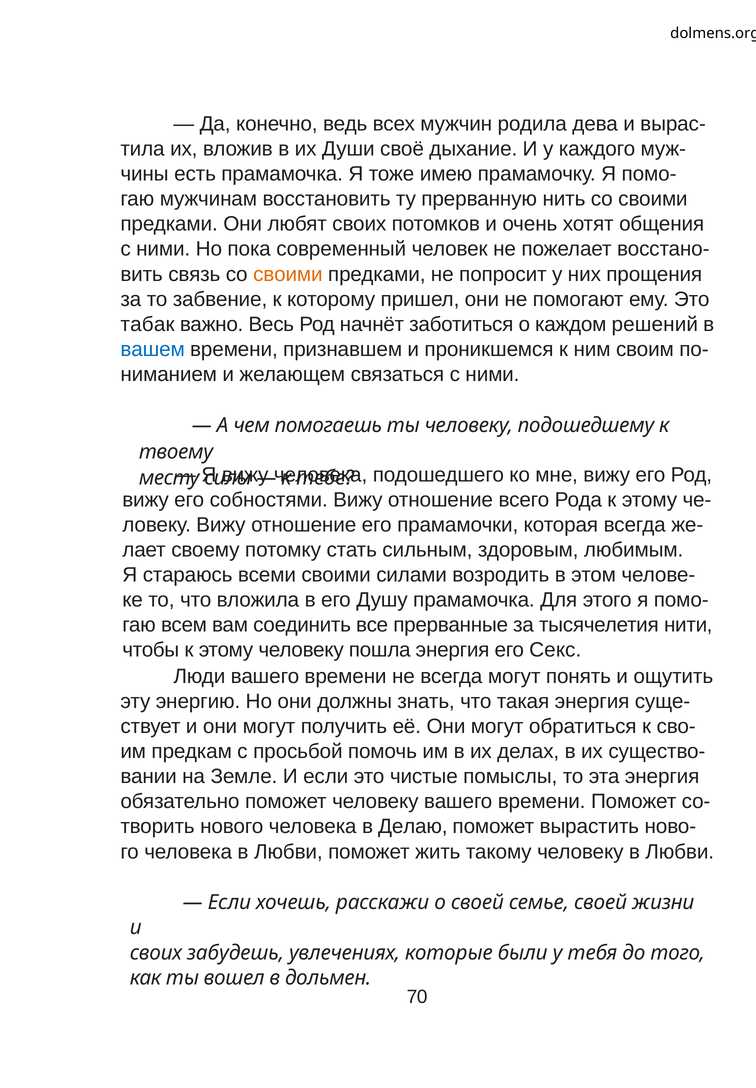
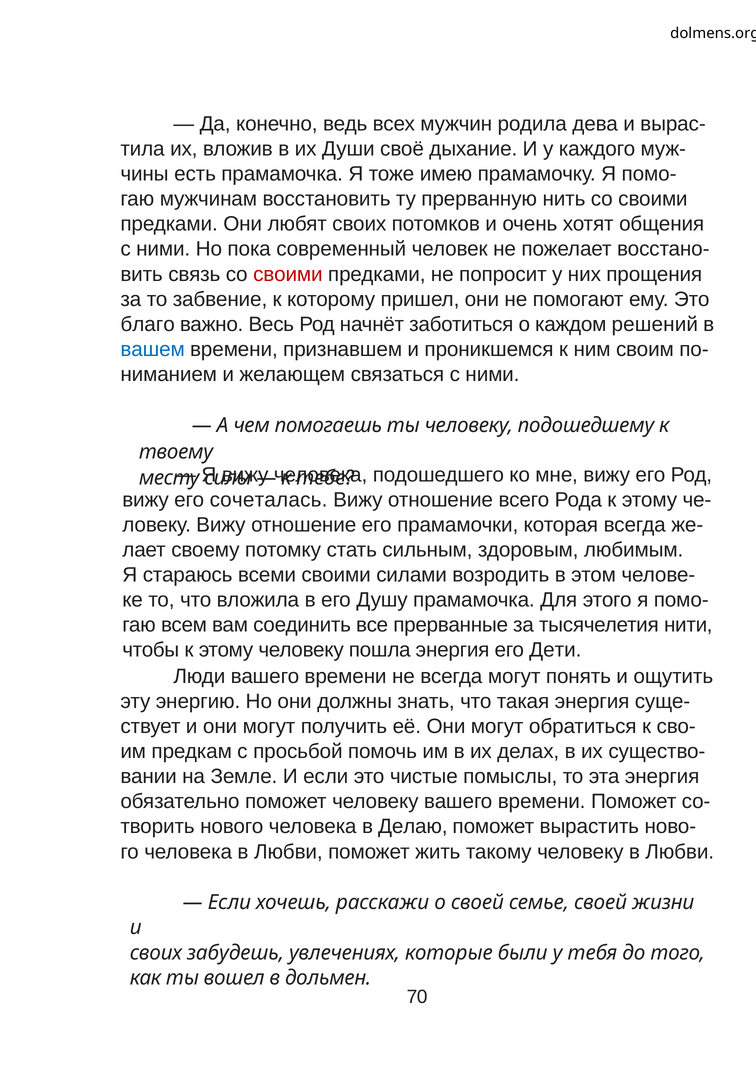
своими at (288, 274) colour: orange -> red
табак: табак -> благо
собностями: собностями -> сочеталась
Секс: Секс -> Дети
